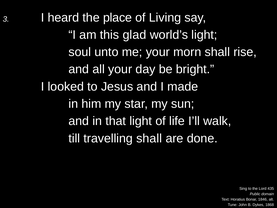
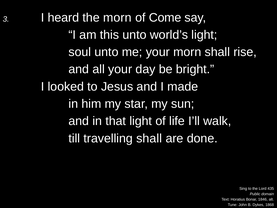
the place: place -> morn
Living: Living -> Come
this glad: glad -> unto
